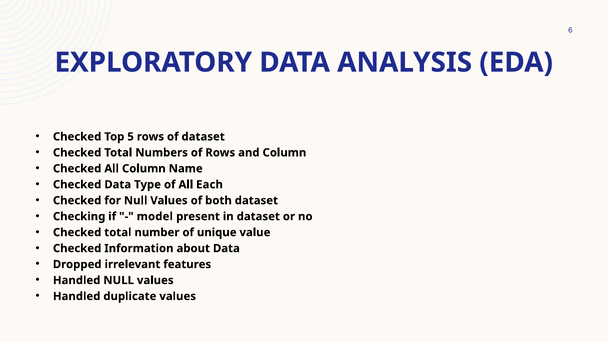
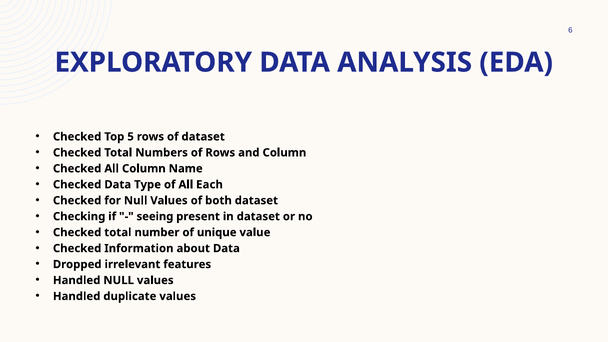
model: model -> seeing
